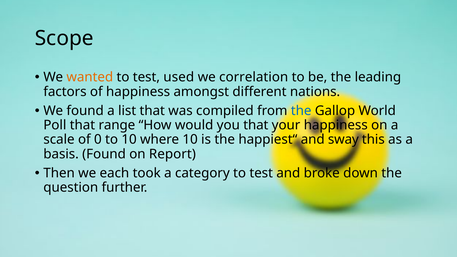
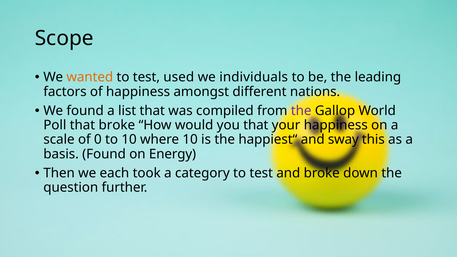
correlation: correlation -> individuals
the at (301, 111) colour: blue -> purple
that range: range -> broke
Report: Report -> Energy
